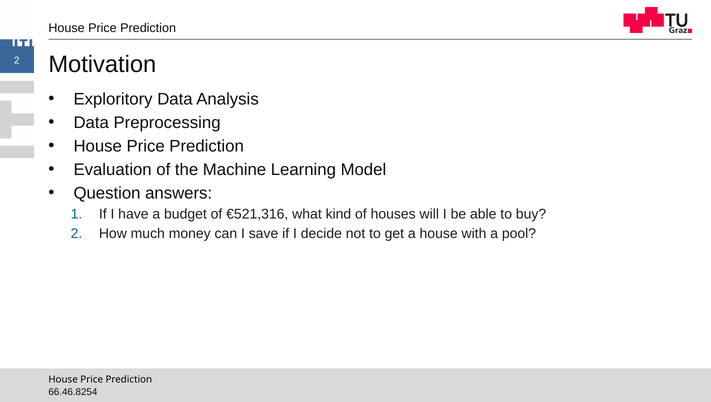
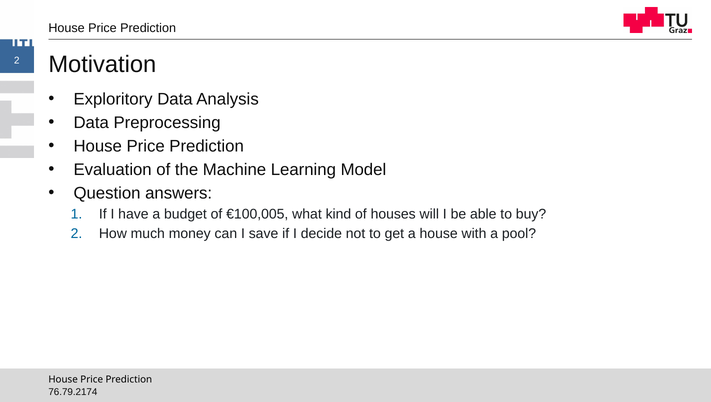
€521,316: €521,316 -> €100,005
66.46.8254: 66.46.8254 -> 76.79.2174
